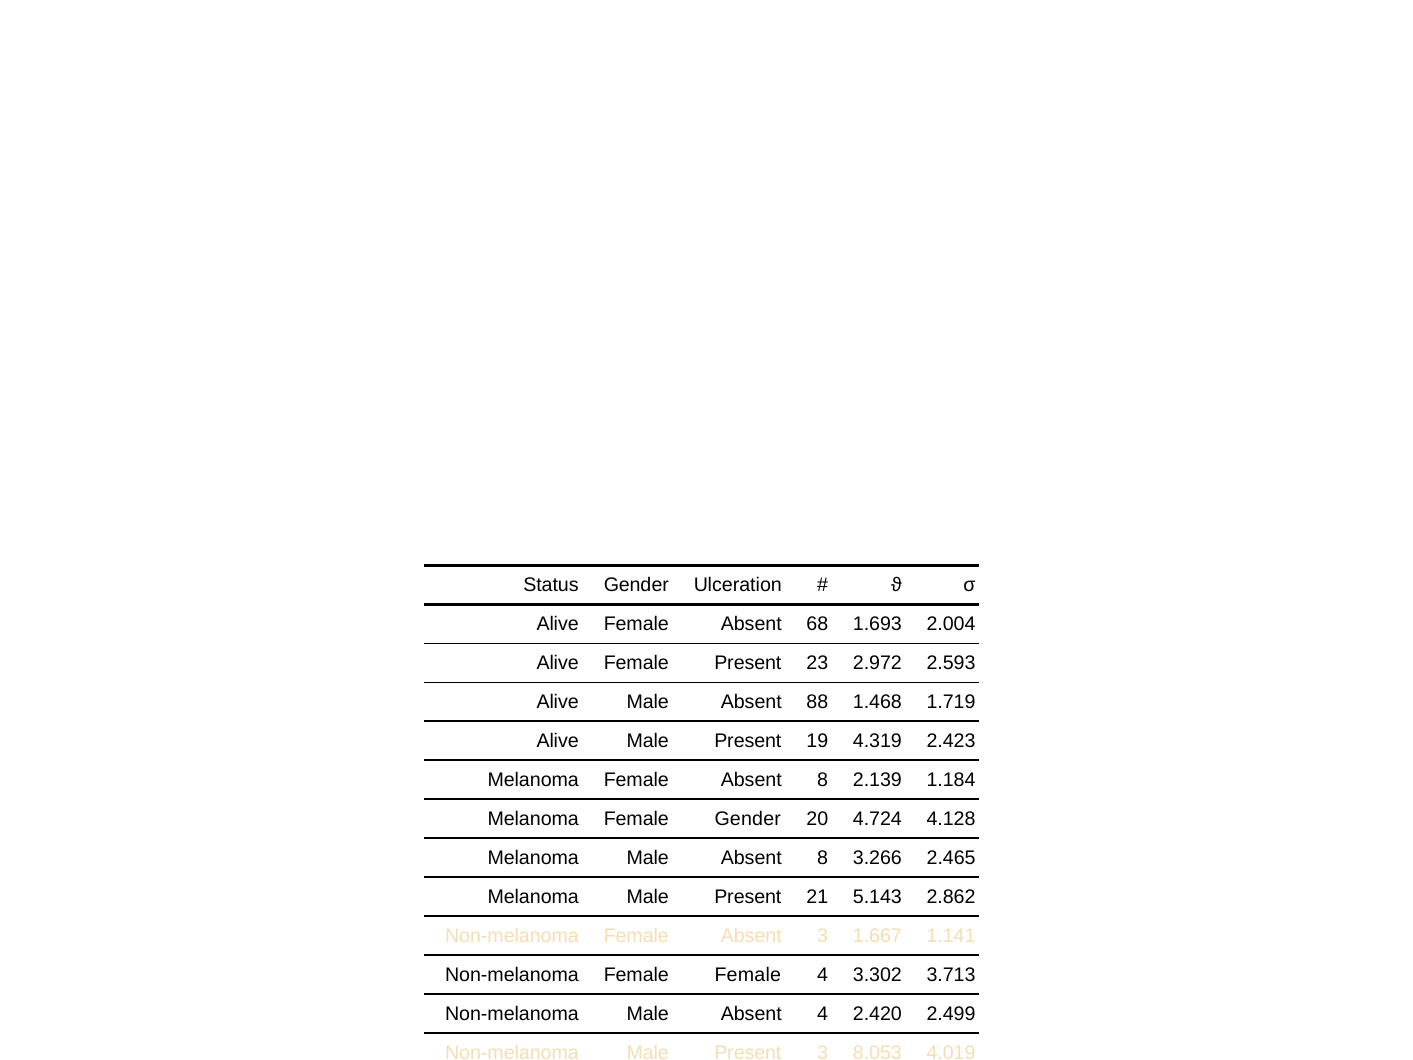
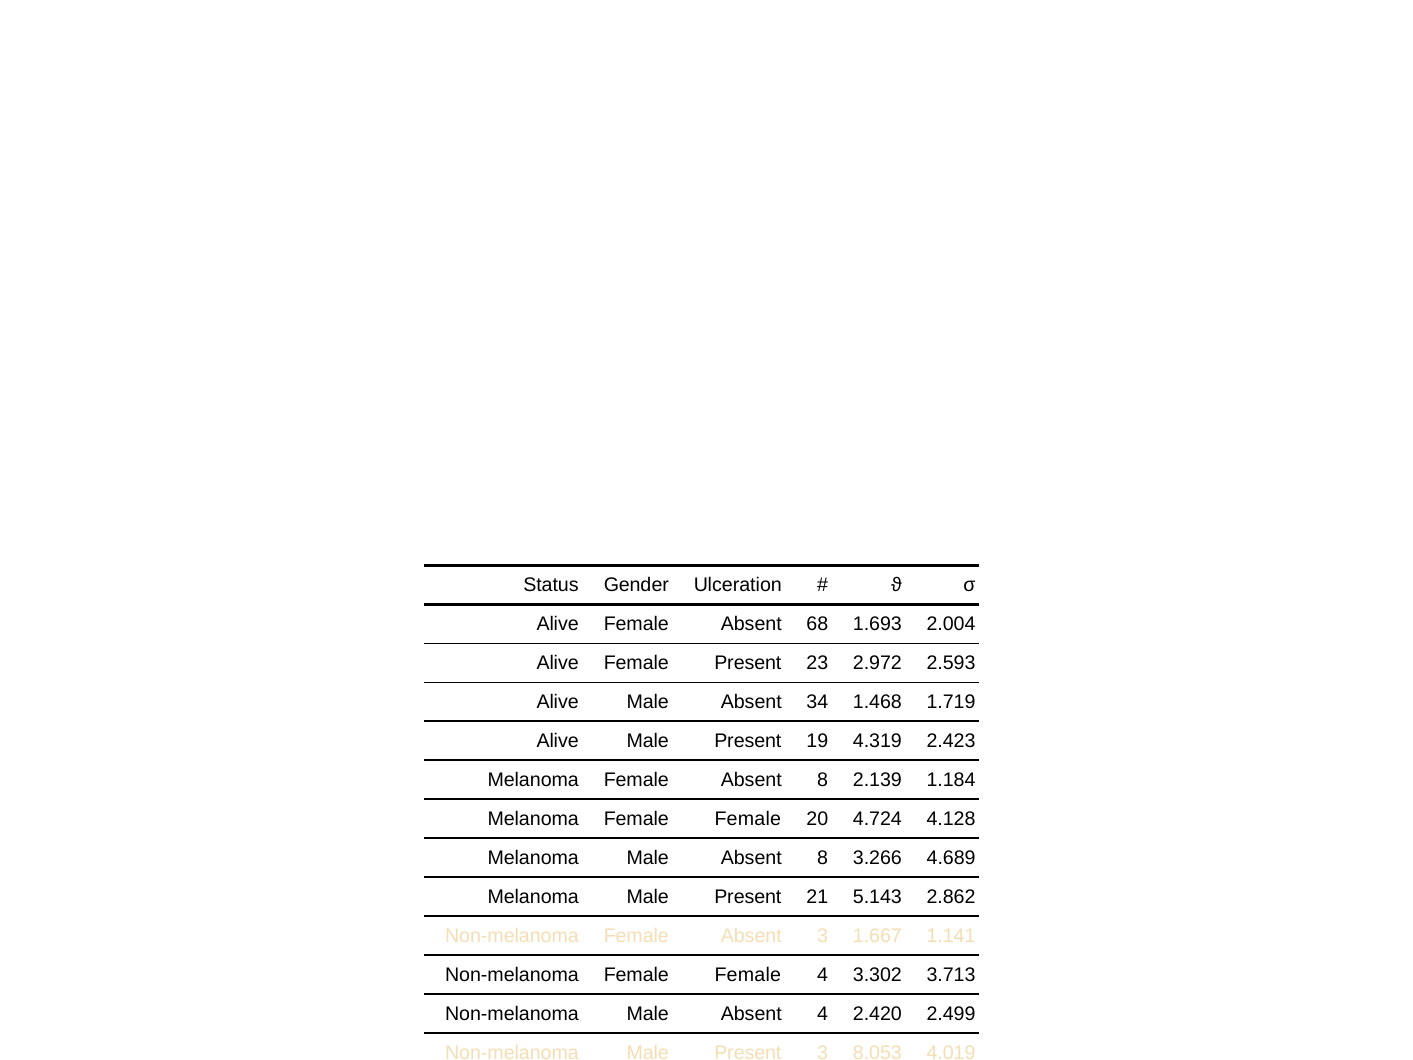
88: 88 -> 34
Melanoma Female Gender: Gender -> Female
2.465: 2.465 -> 4.689
